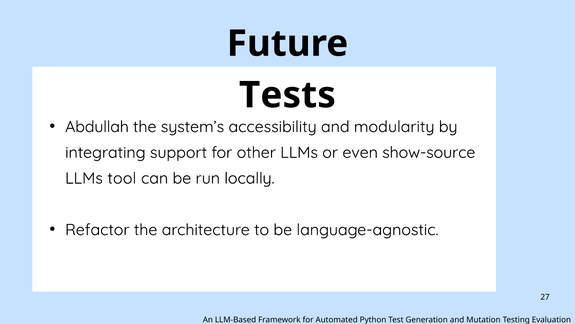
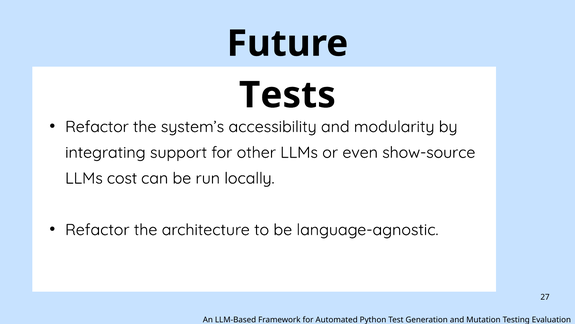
Abdullah at (97, 127): Abdullah -> Refactor
tool: tool -> cost
